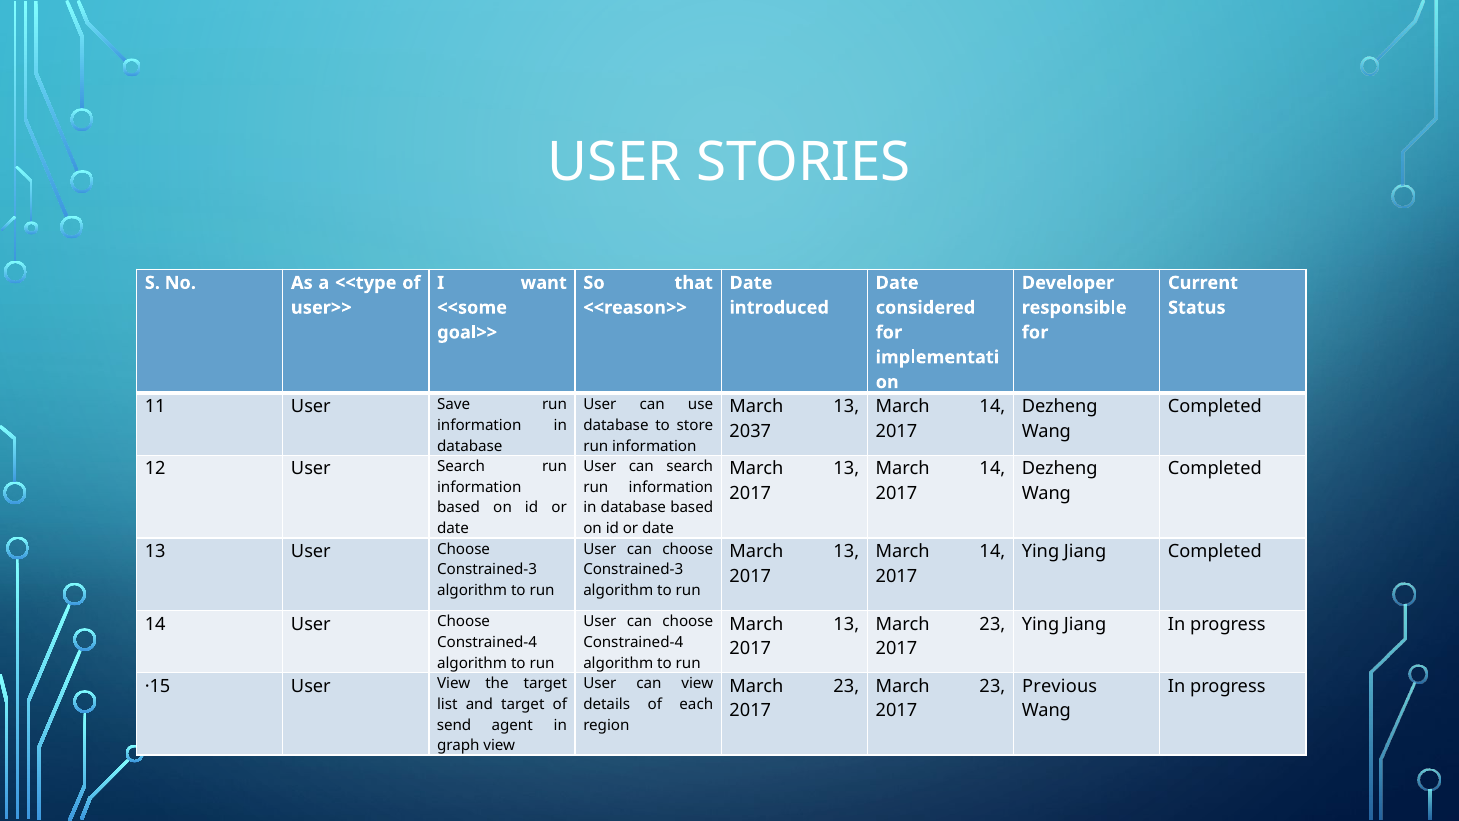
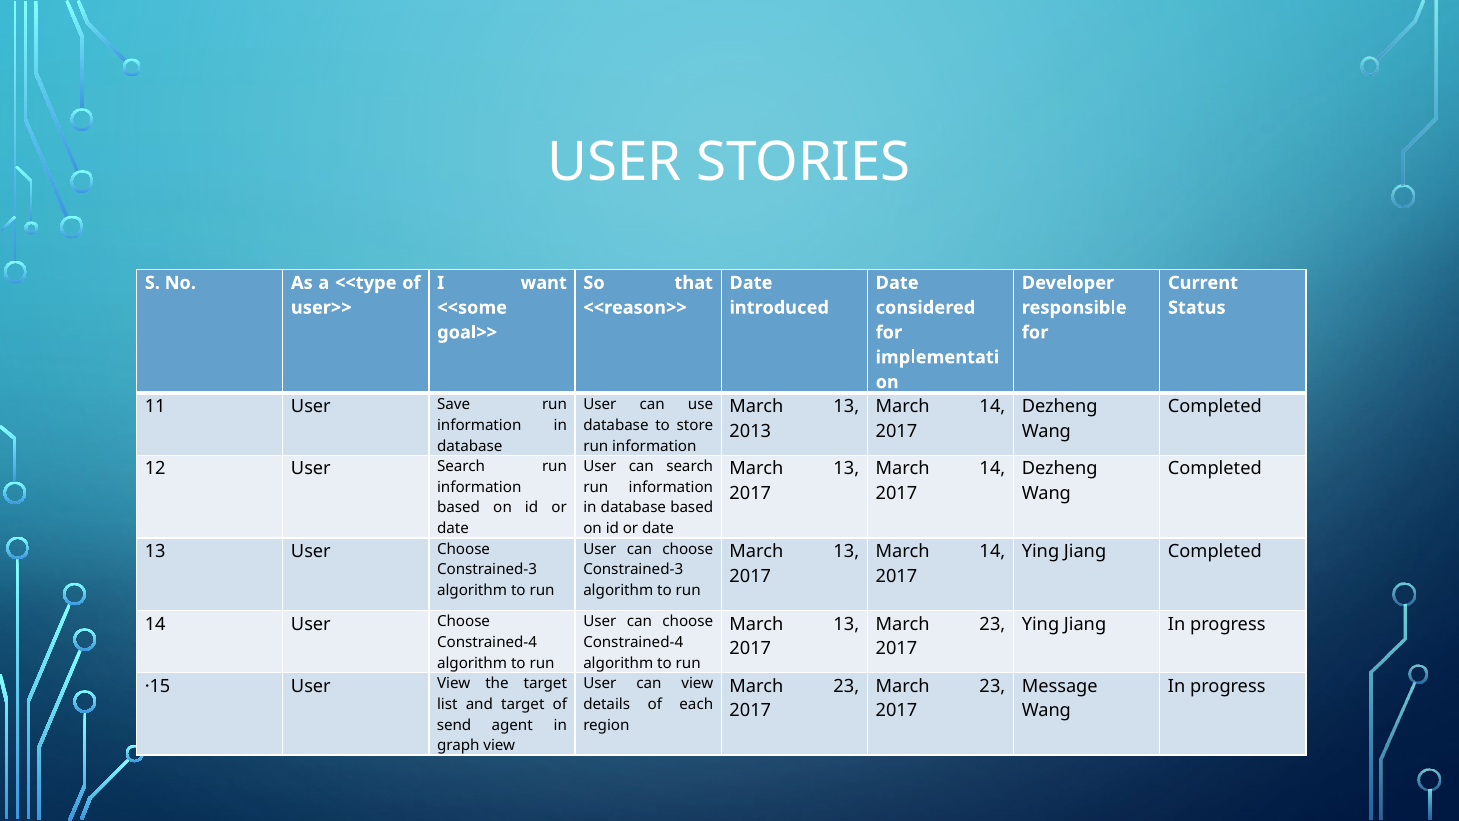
2037: 2037 -> 2013
Previous: Previous -> Message
